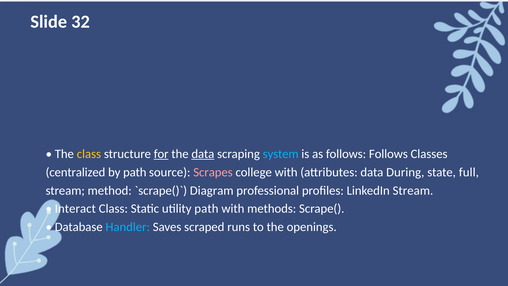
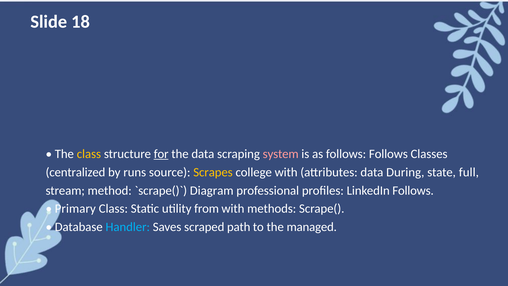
32: 32 -> 18
data at (203, 154) underline: present -> none
system colour: light blue -> pink
by path: path -> runs
Scrapes colour: pink -> yellow
LinkedIn Stream: Stream -> Follows
Interact: Interact -> Primary
utility path: path -> from
runs: runs -> path
openings: openings -> managed
